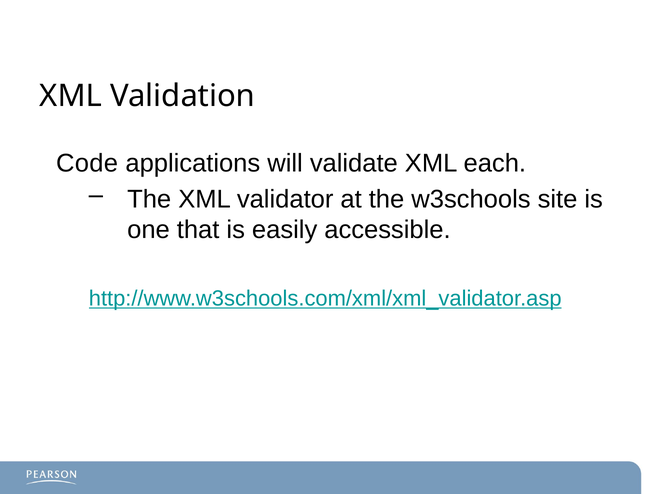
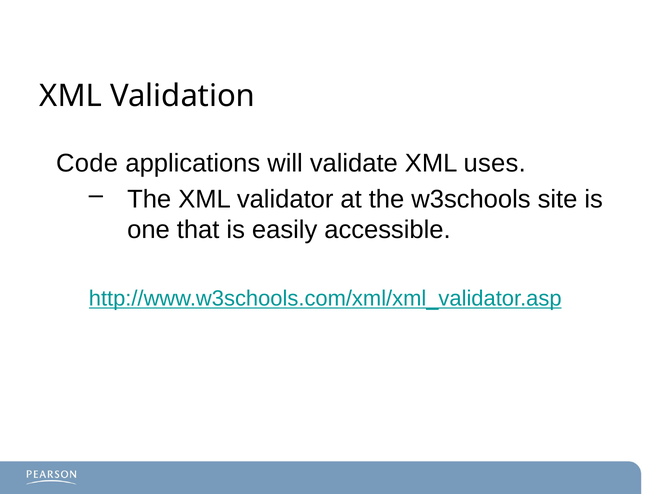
each: each -> uses
